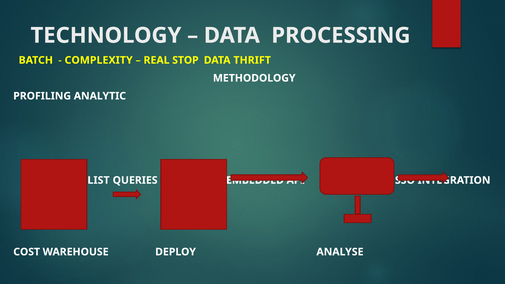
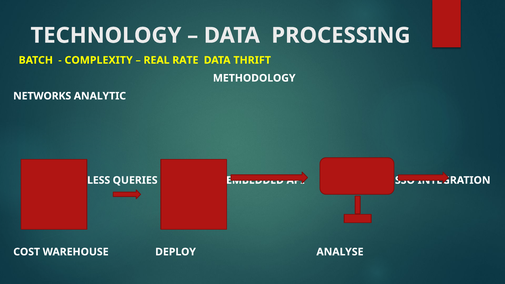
STOP: STOP -> RATE
PROFILING: PROFILING -> NETWORKS
LIST: LIST -> LESS
